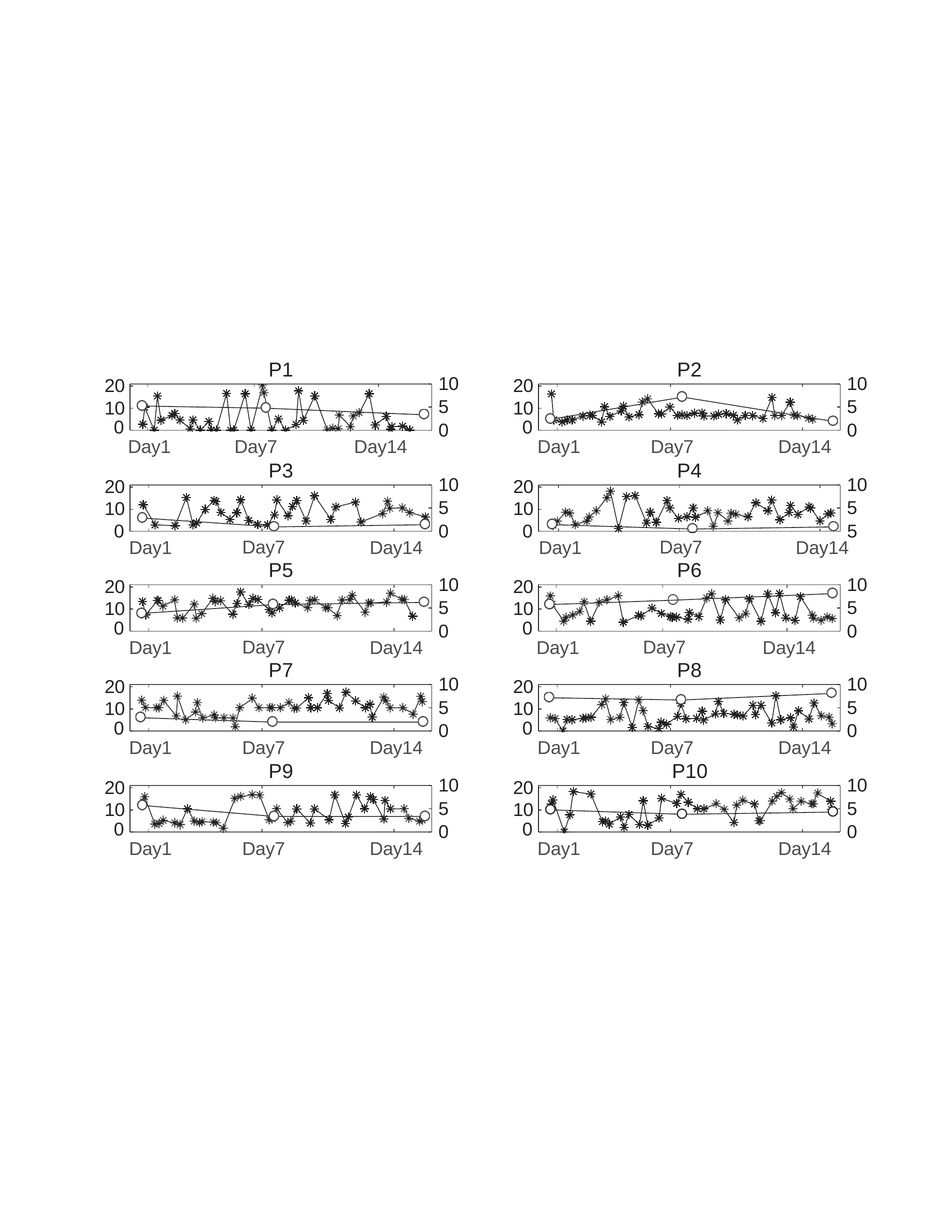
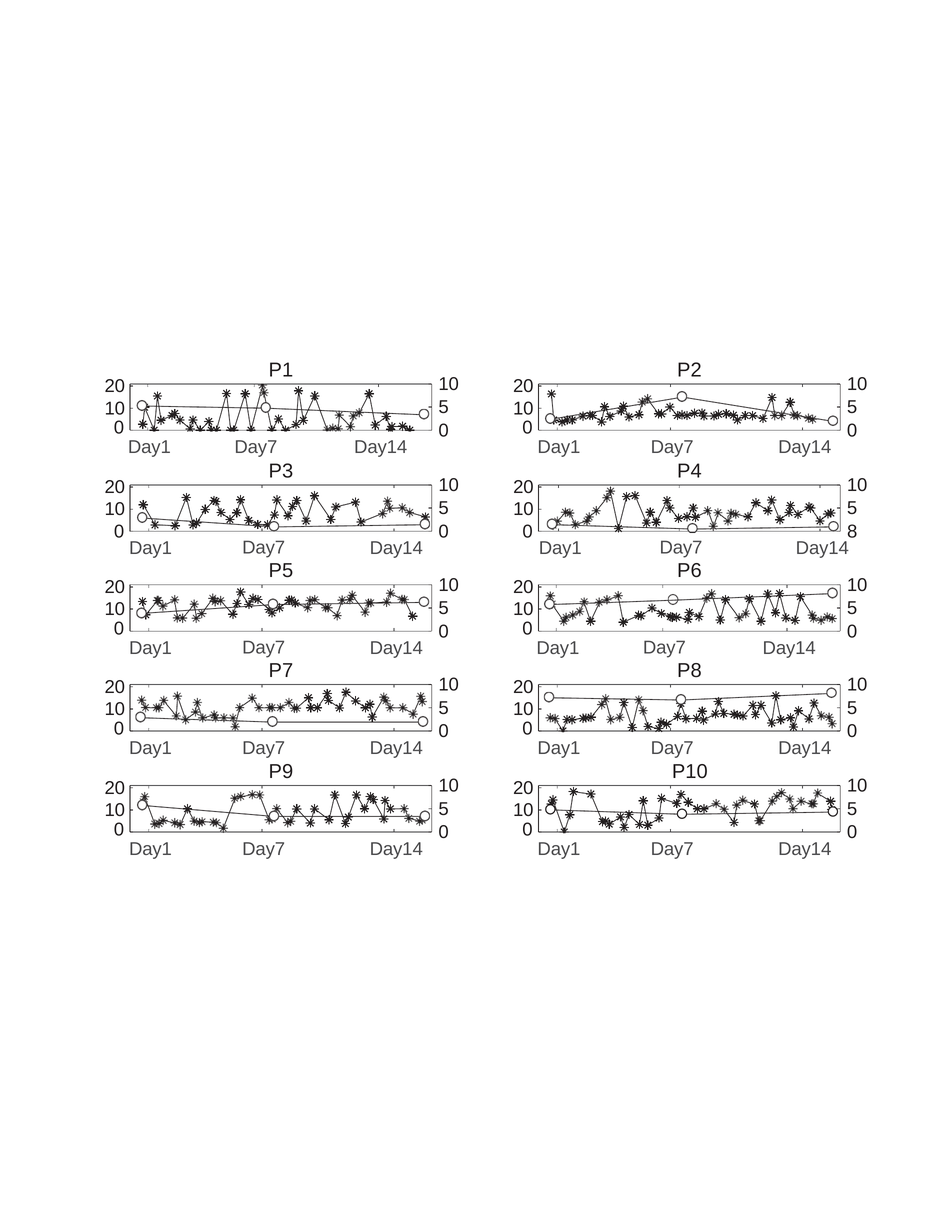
0 5: 5 -> 8
